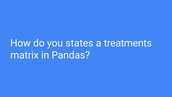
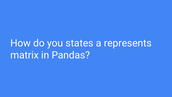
treatments: treatments -> represents
